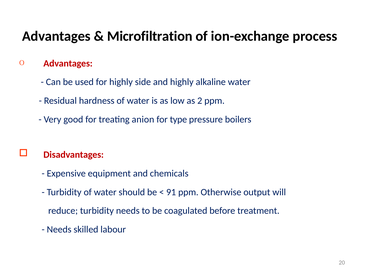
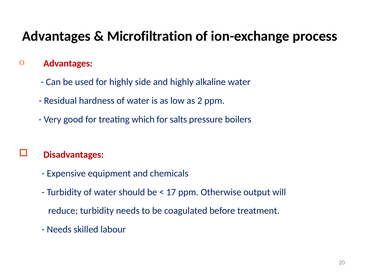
anion: anion -> which
type: type -> salts
91: 91 -> 17
